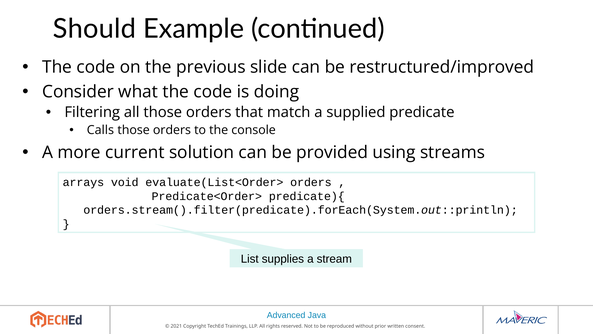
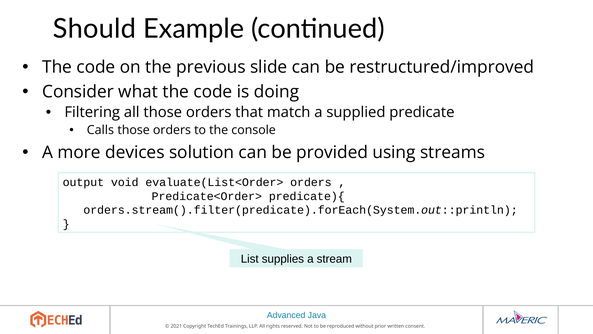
current: current -> devices
arrays: arrays -> output
